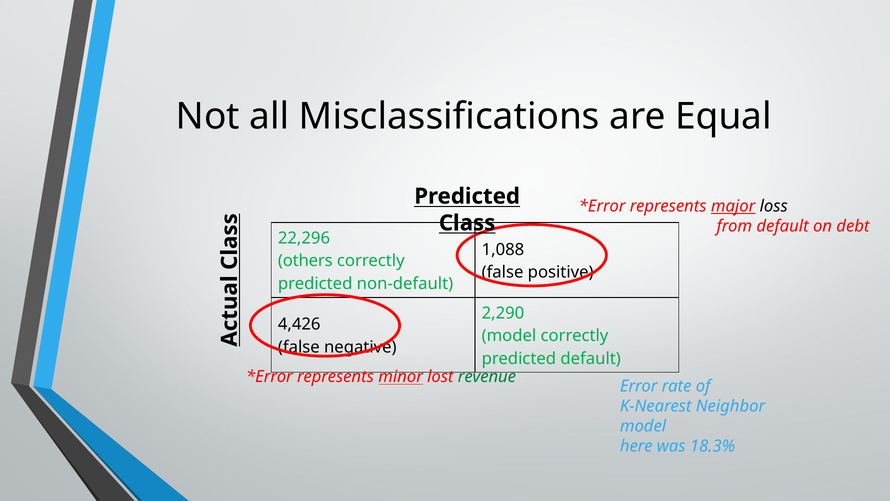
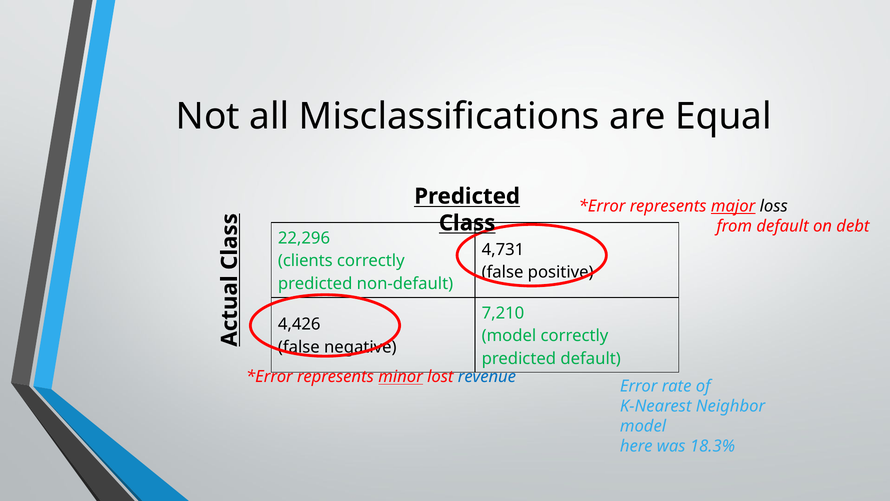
1,088: 1,088 -> 4,731
others: others -> clients
2,290: 2,290 -> 7,210
revenue colour: green -> blue
